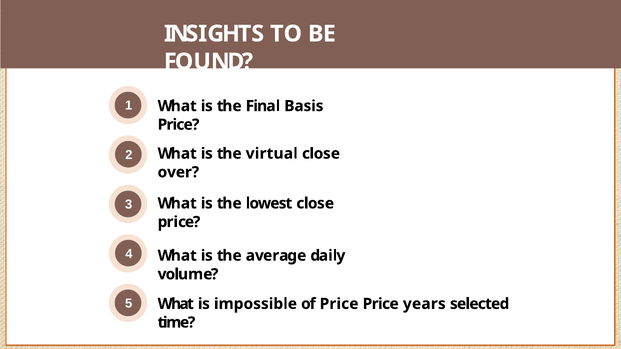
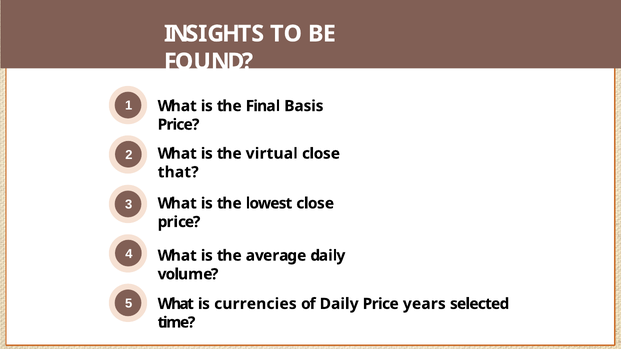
over: over -> that
impossible: impossible -> currencies
of Price: Price -> Daily
